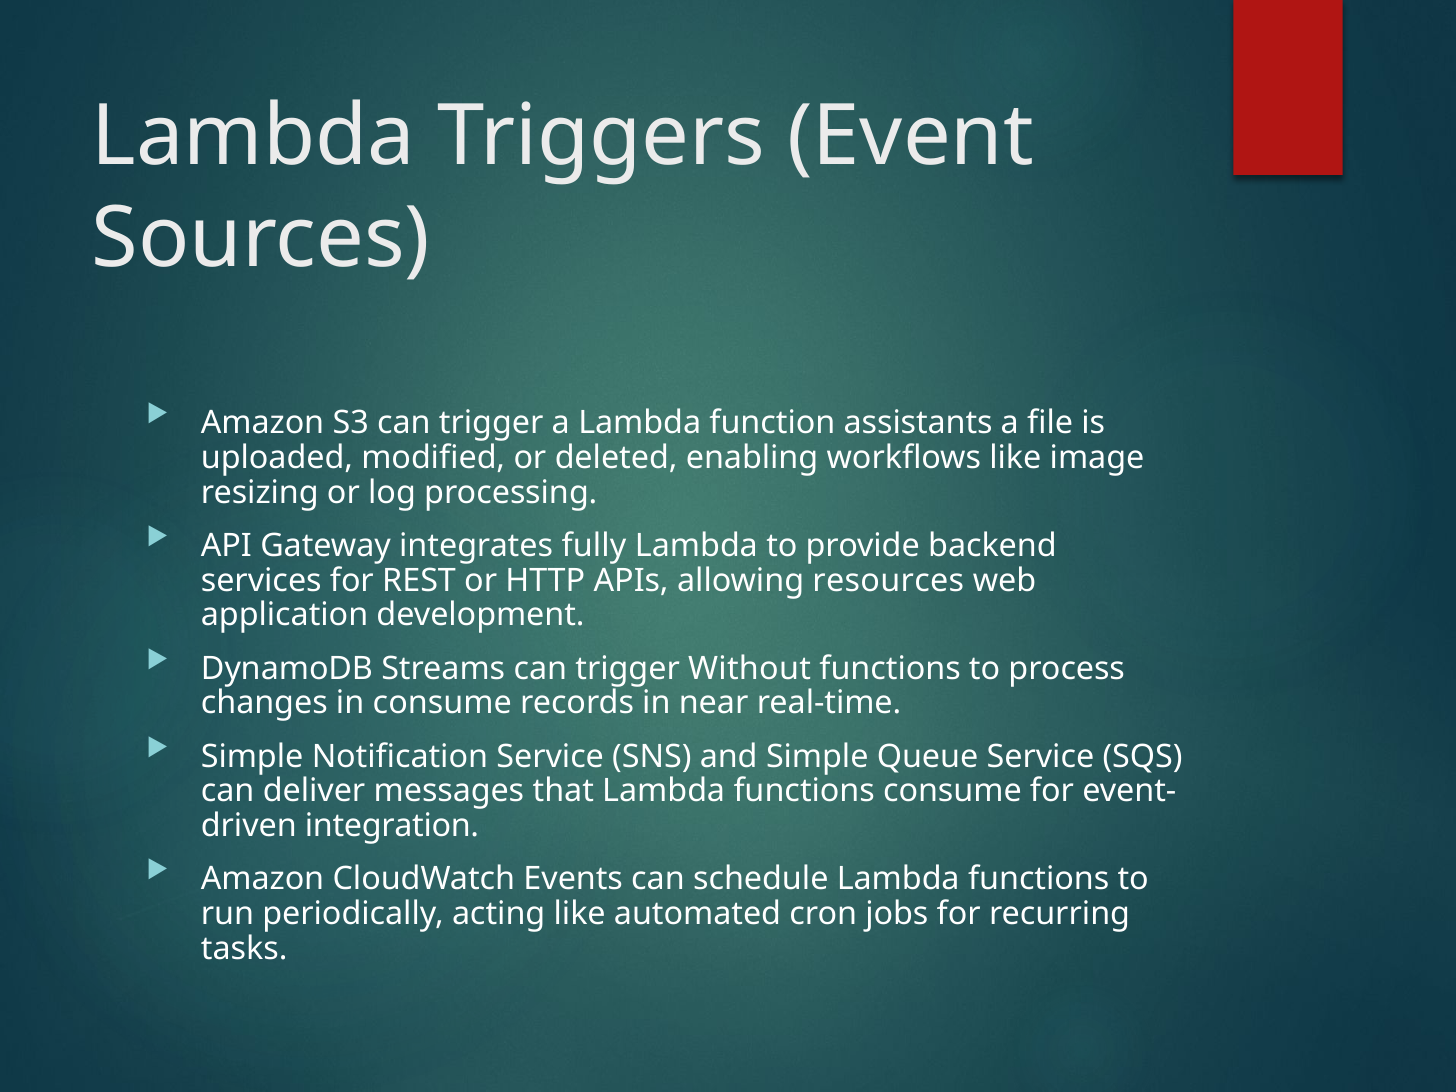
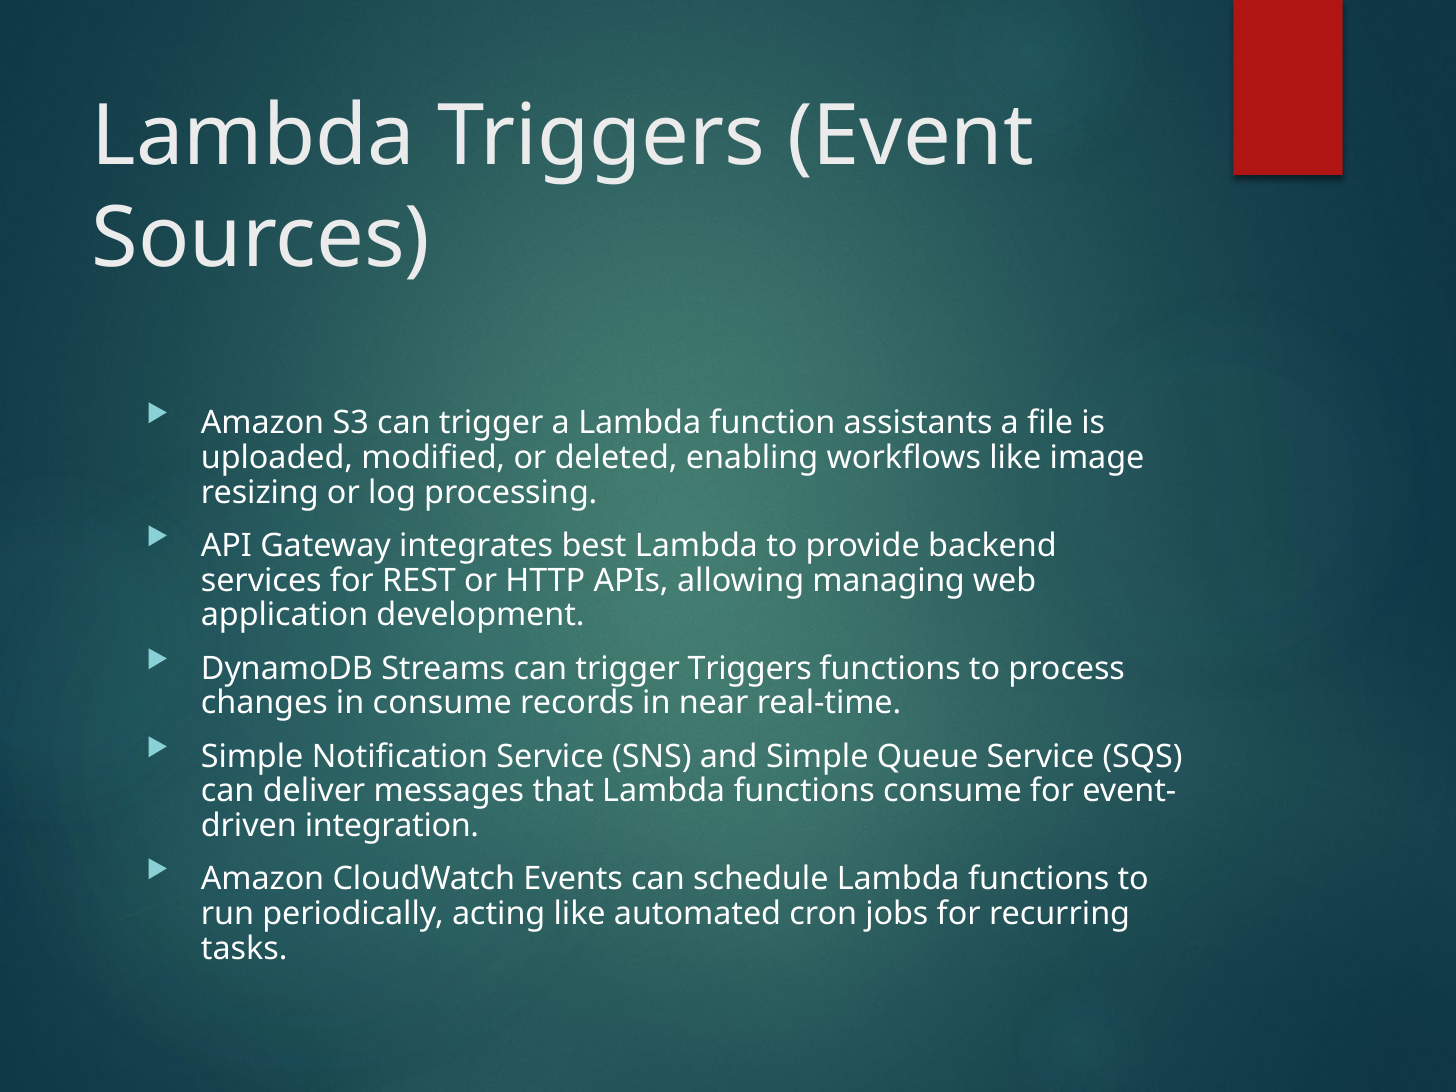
fully: fully -> best
resources: resources -> managing
trigger Without: Without -> Triggers
